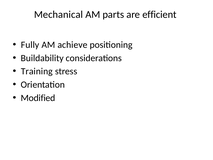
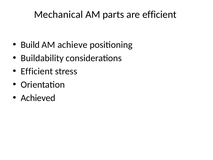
Fully: Fully -> Build
Training at (37, 71): Training -> Efficient
Modified: Modified -> Achieved
